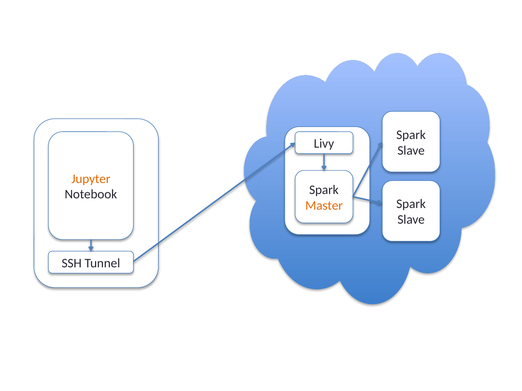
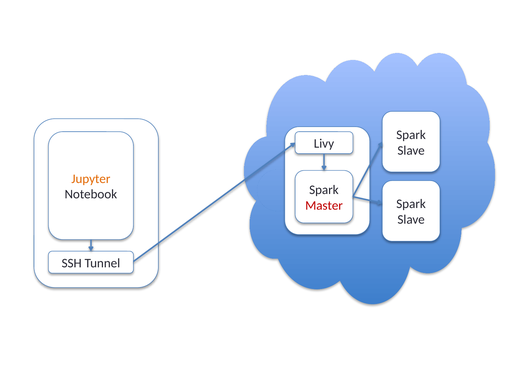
Master colour: orange -> red
